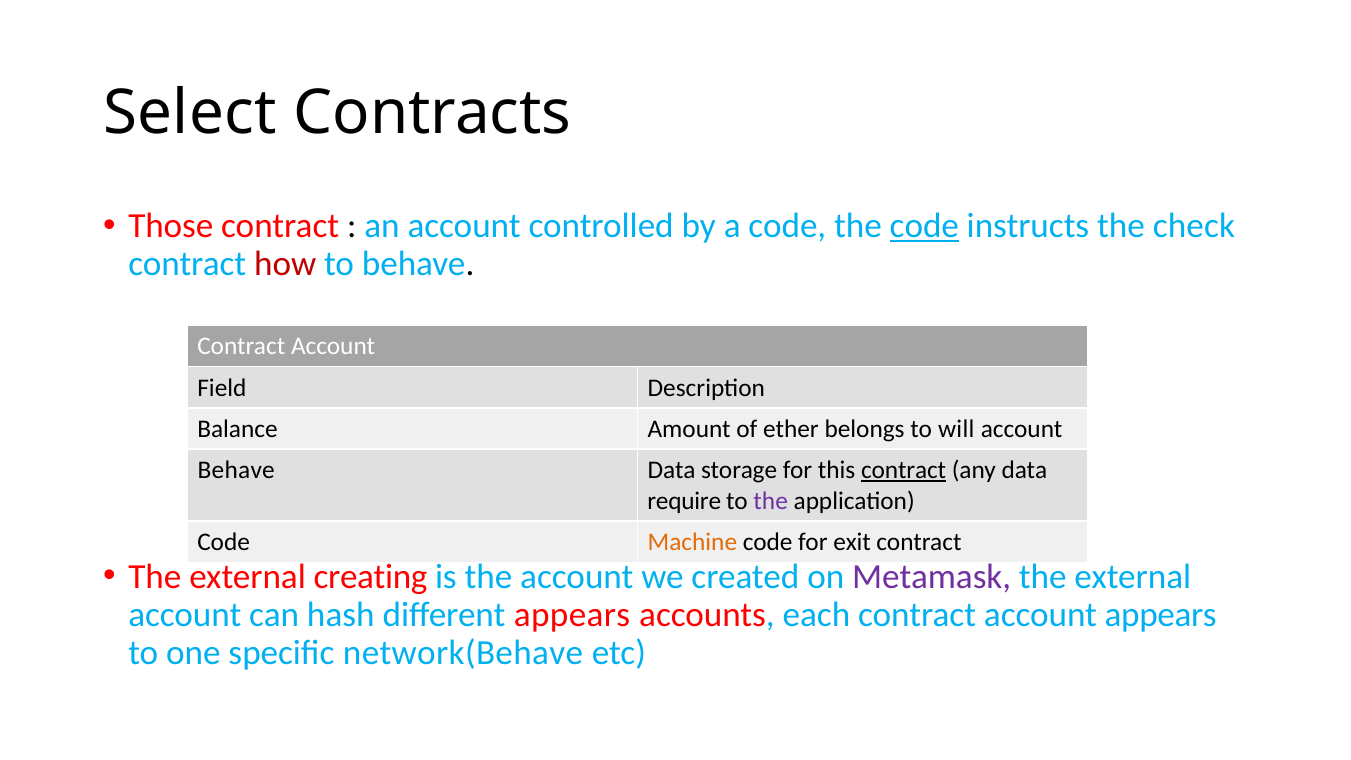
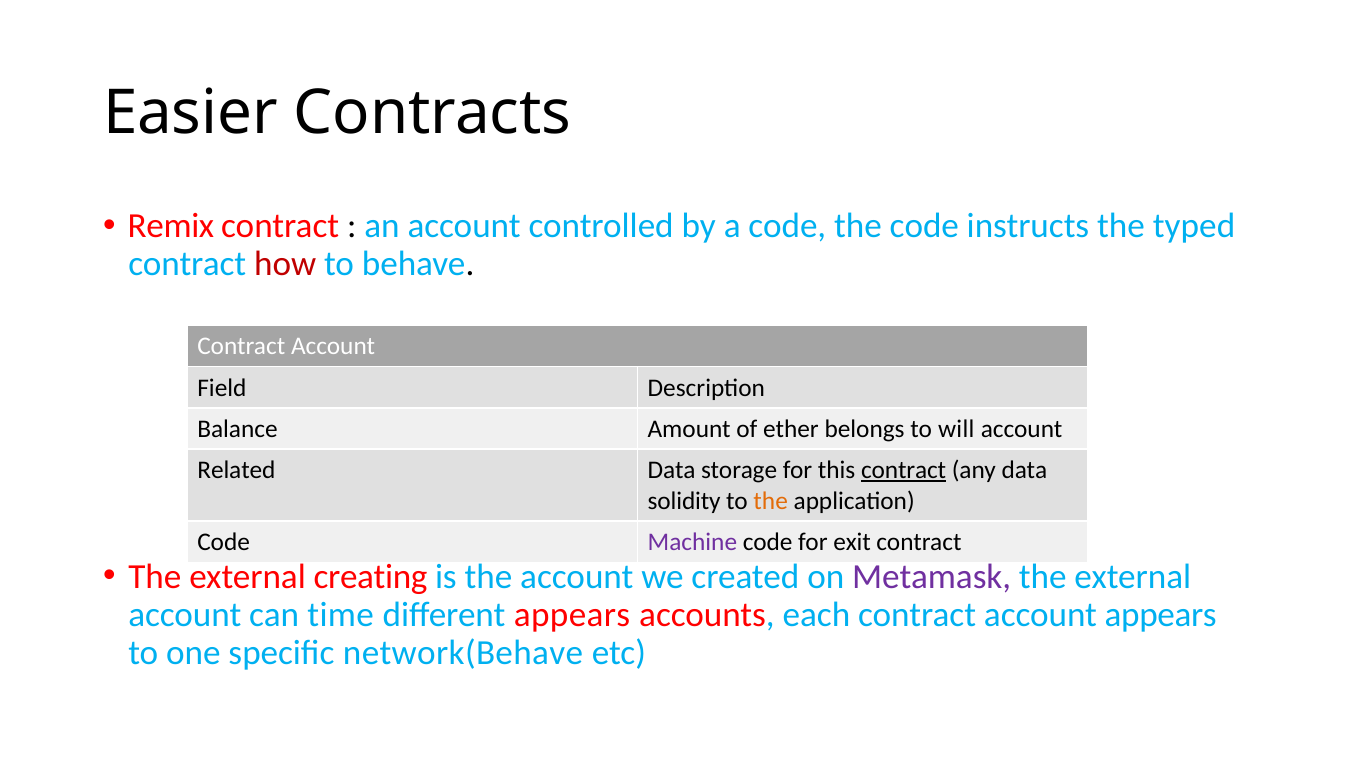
Select: Select -> Easier
Those: Those -> Remix
code at (924, 226) underline: present -> none
check: check -> typed
Behave at (236, 470): Behave -> Related
require: require -> solidity
the at (771, 501) colour: purple -> orange
Machine colour: orange -> purple
hash: hash -> time
